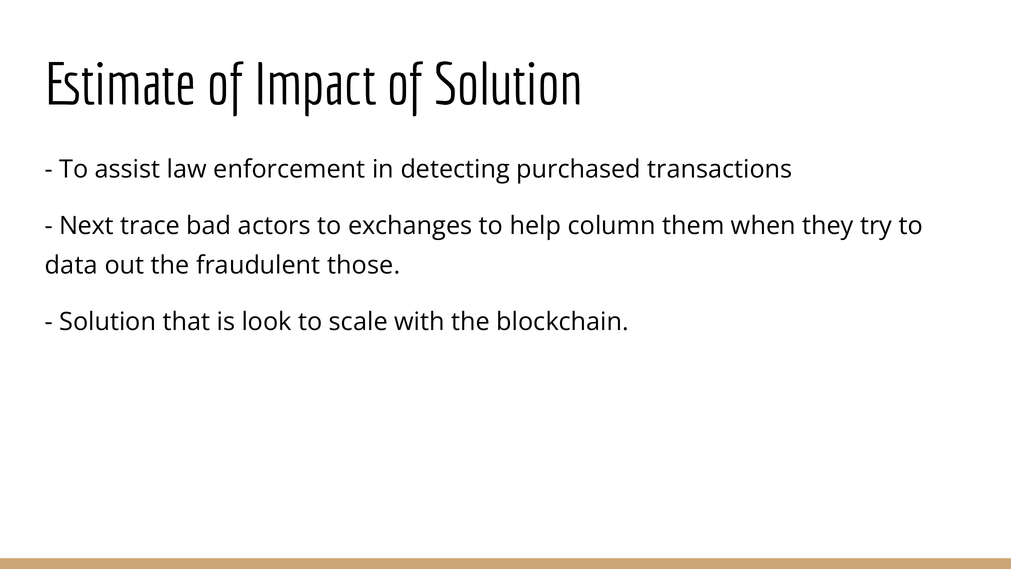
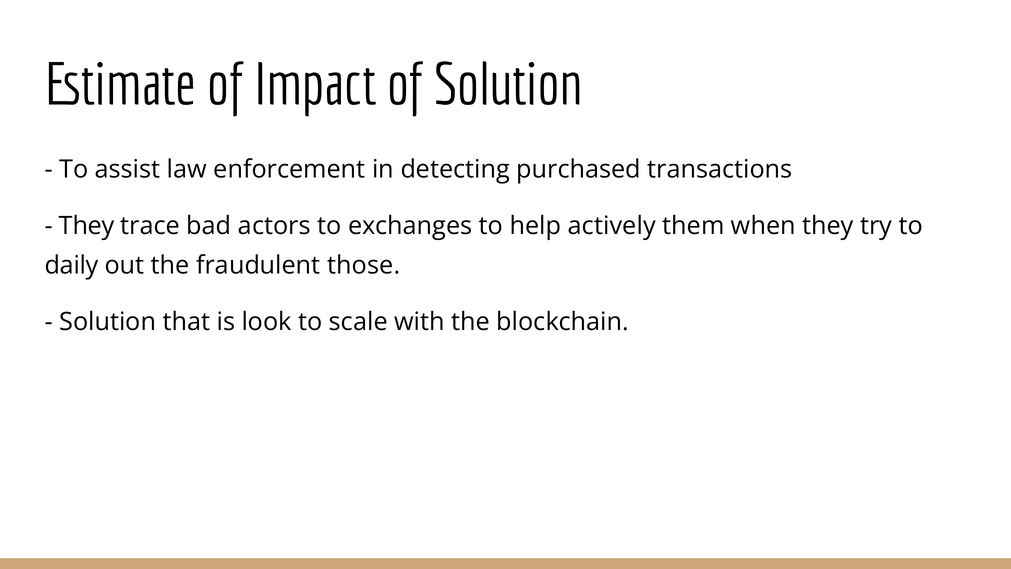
Next at (87, 226): Next -> They
column: column -> actively
data: data -> daily
